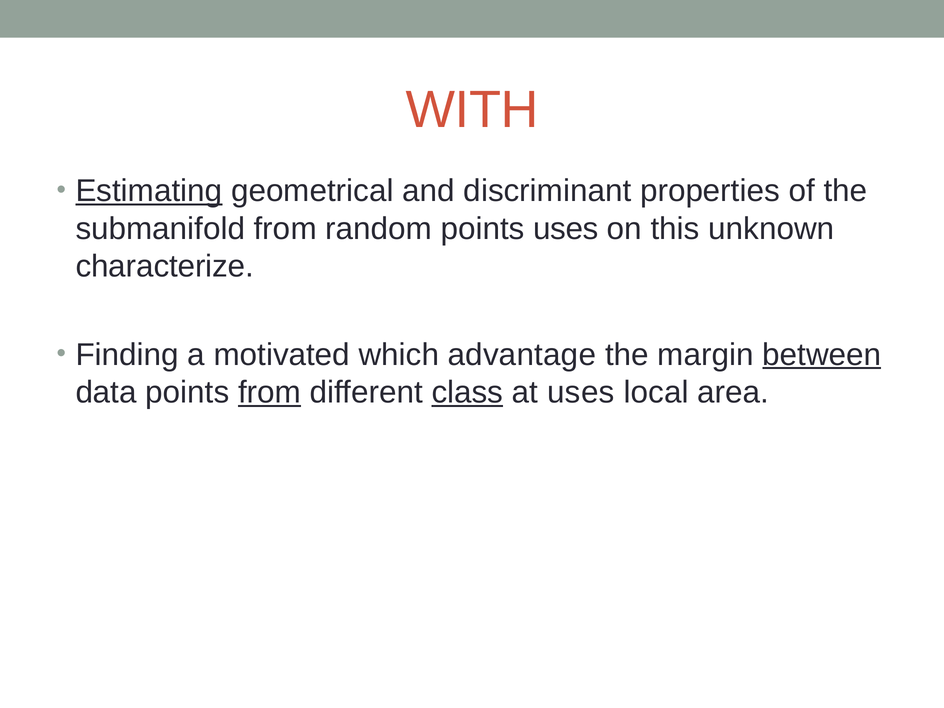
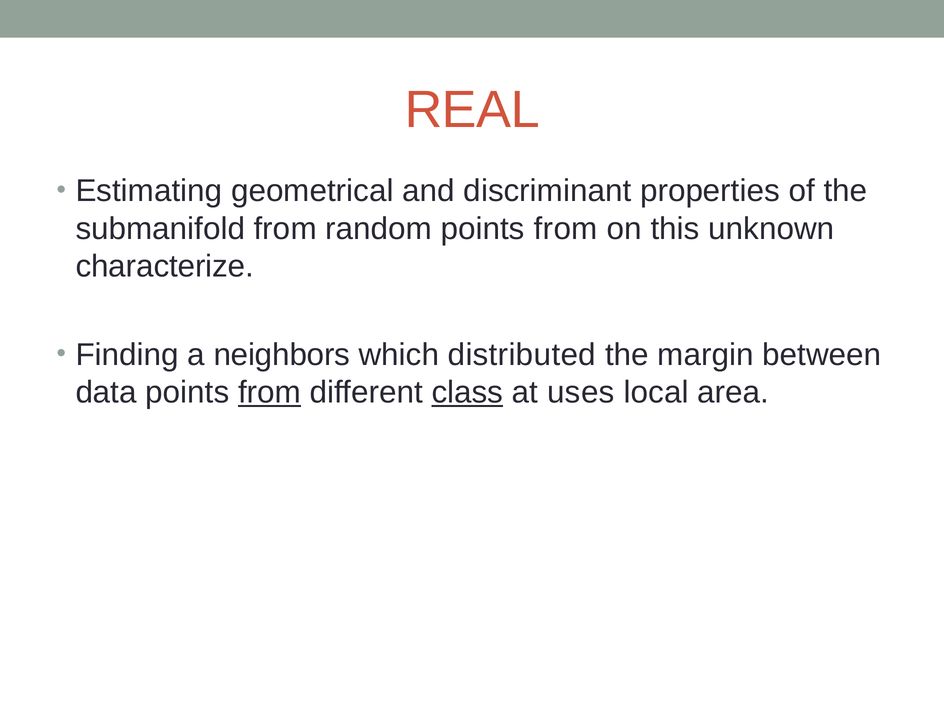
WITH: WITH -> REAL
Estimating underline: present -> none
random points uses: uses -> from
motivated: motivated -> neighbors
advantage: advantage -> distributed
between underline: present -> none
